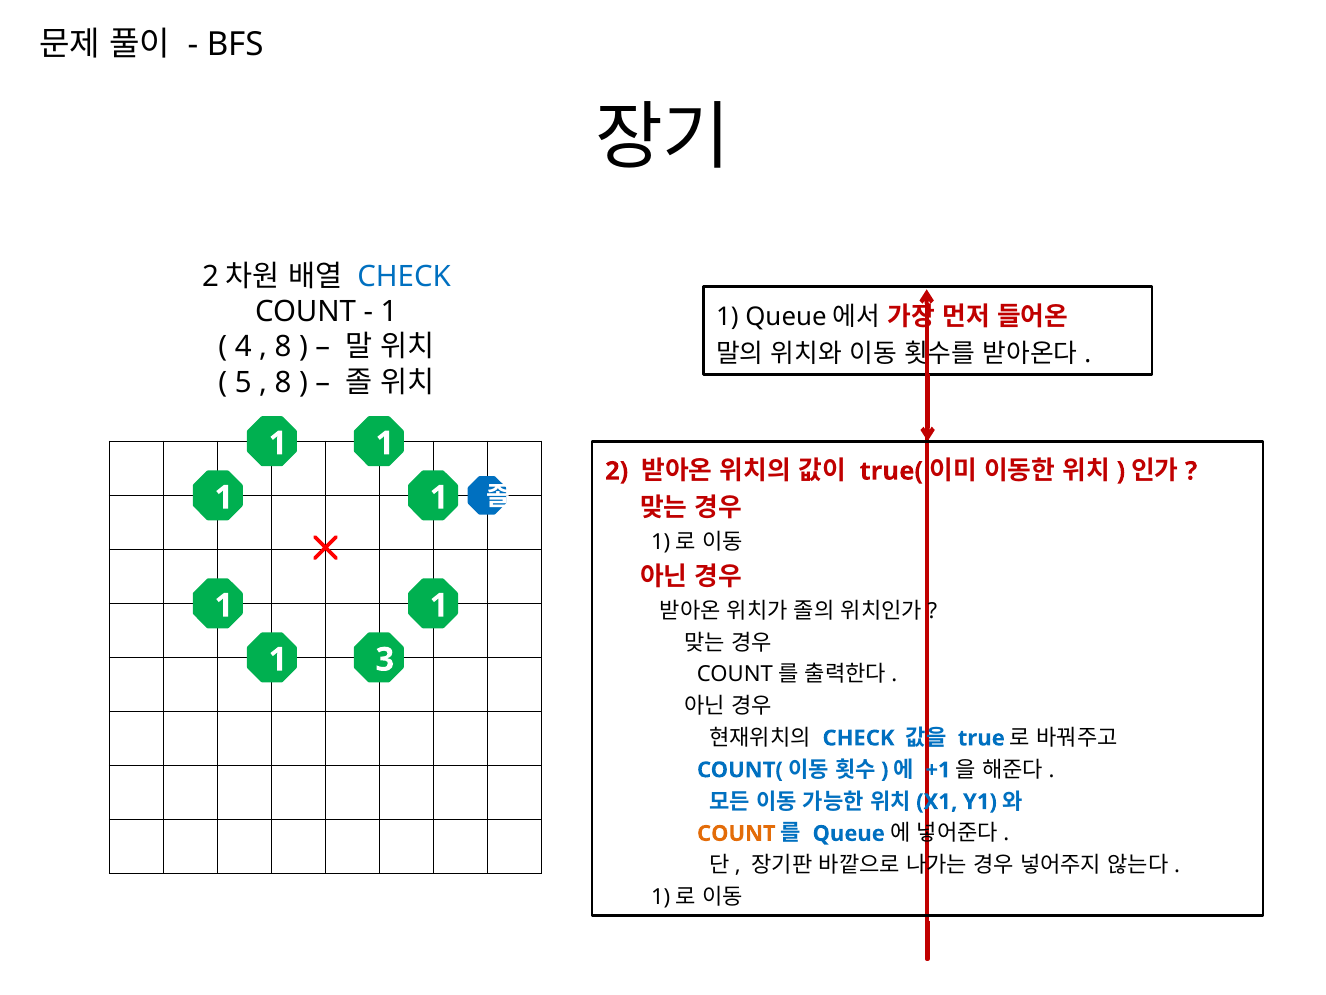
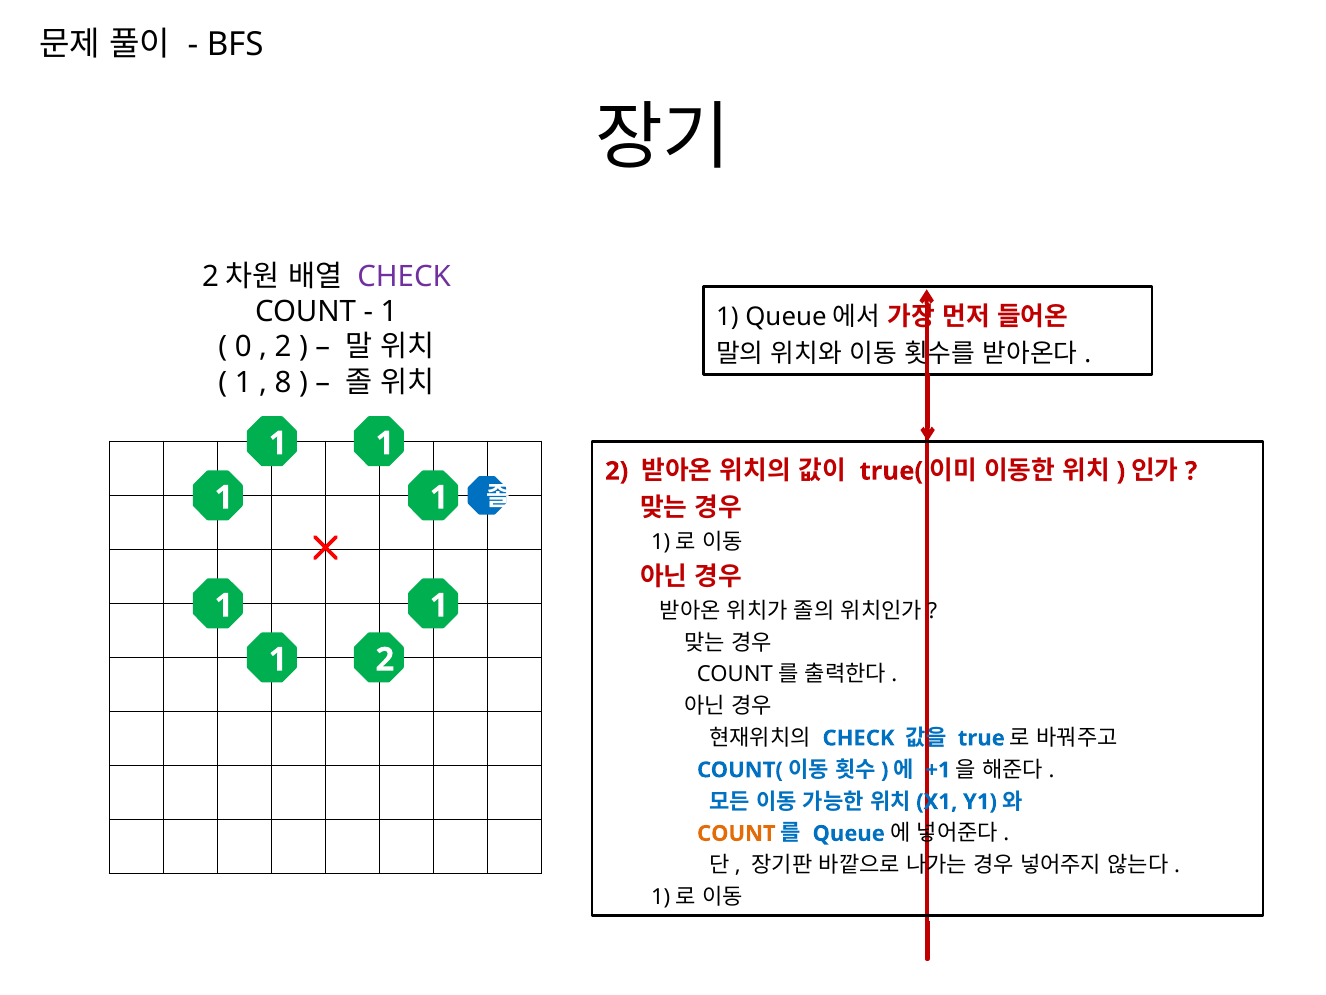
CHECK at (404, 276) colour: blue -> purple
4: 4 -> 0
8 at (283, 347): 8 -> 2
5 at (243, 382): 5 -> 1
1 3: 3 -> 2
